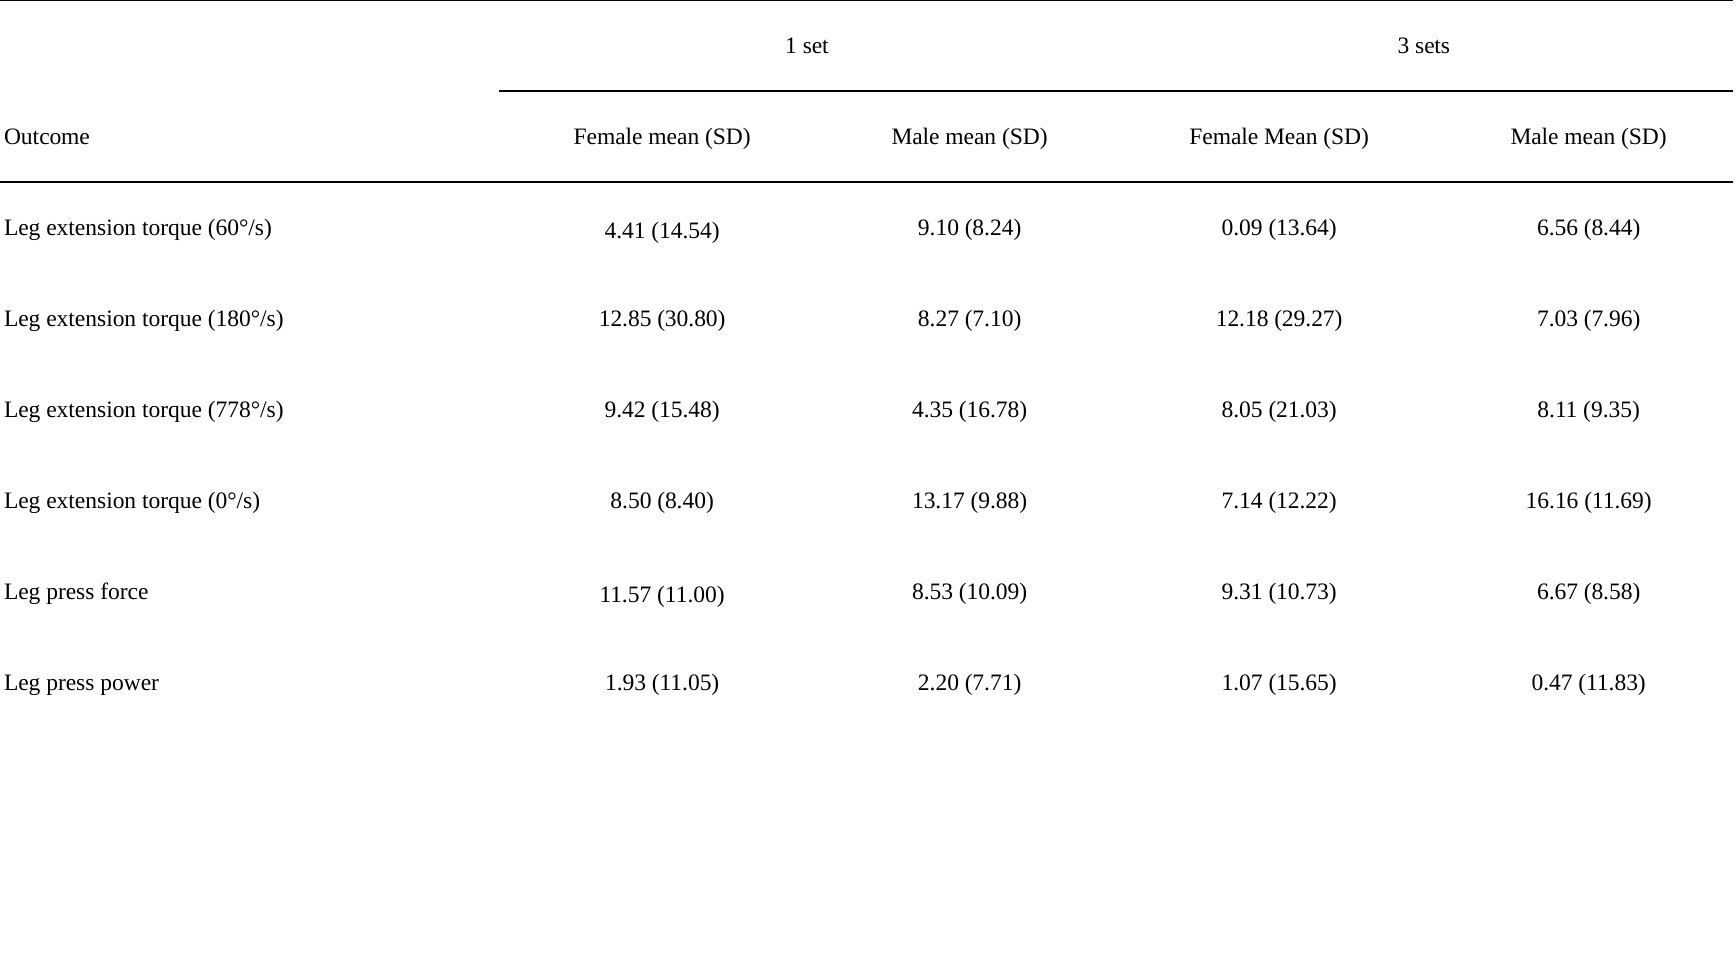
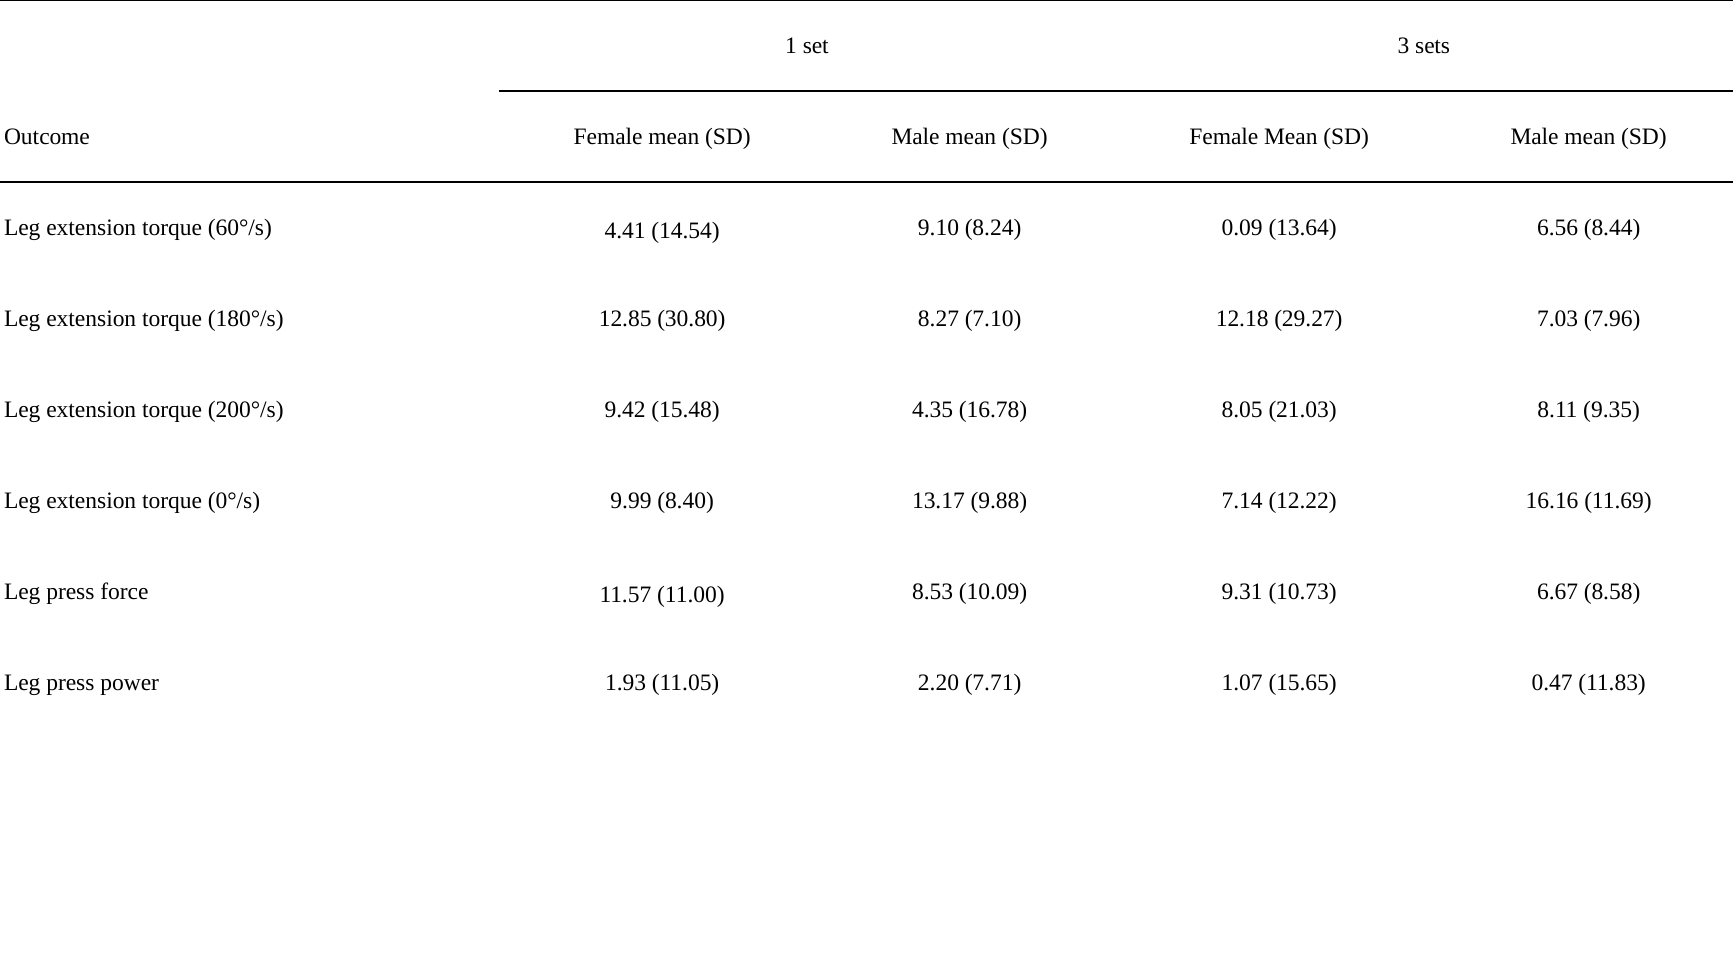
778°/s: 778°/s -> 200°/s
8.50: 8.50 -> 9.99
